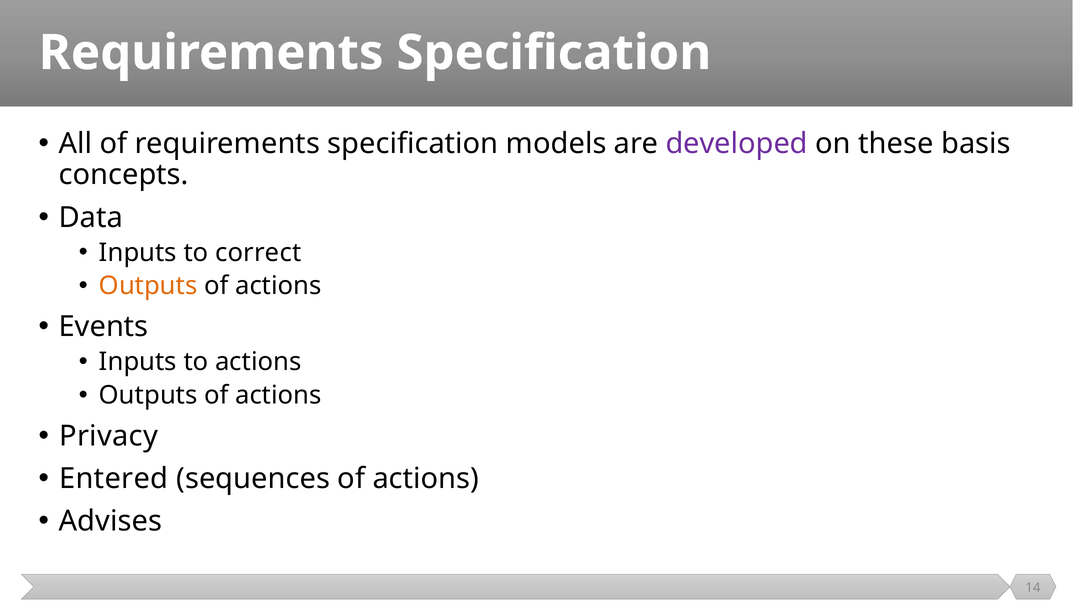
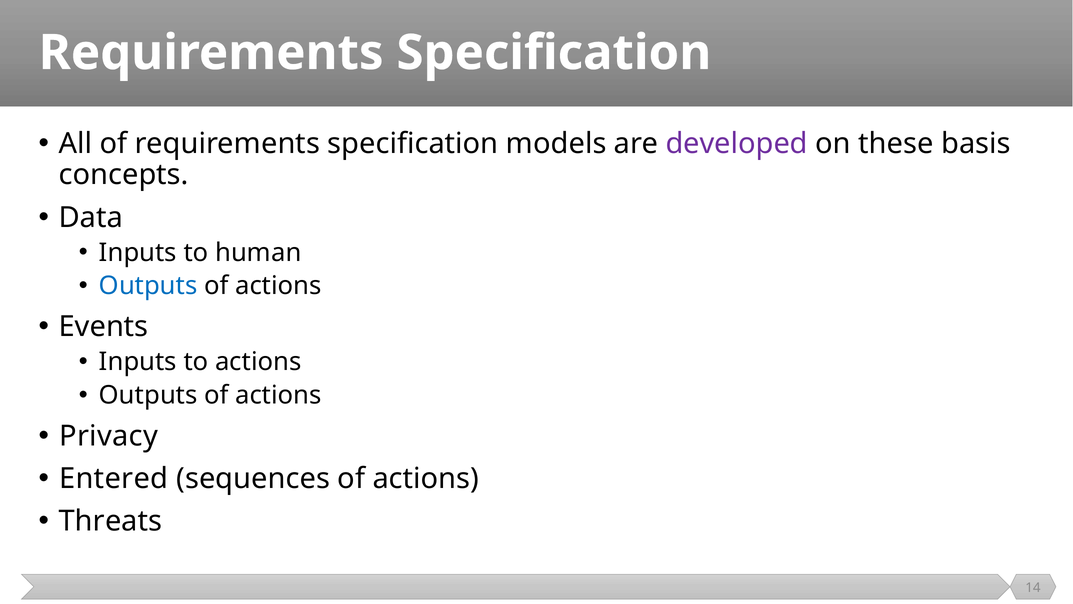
correct: correct -> human
Outputs at (148, 286) colour: orange -> blue
Advises: Advises -> Threats
